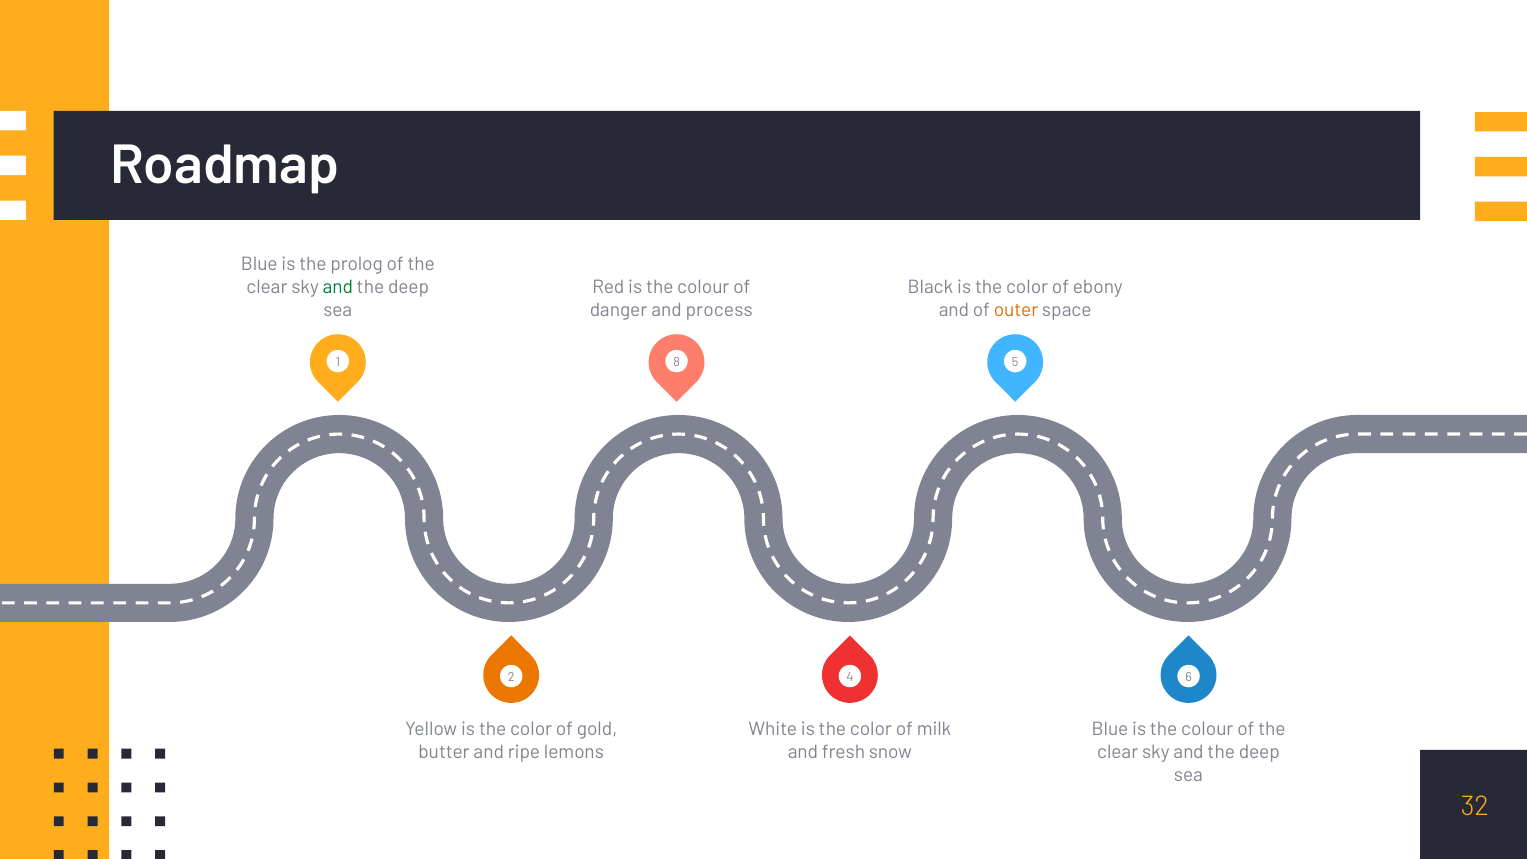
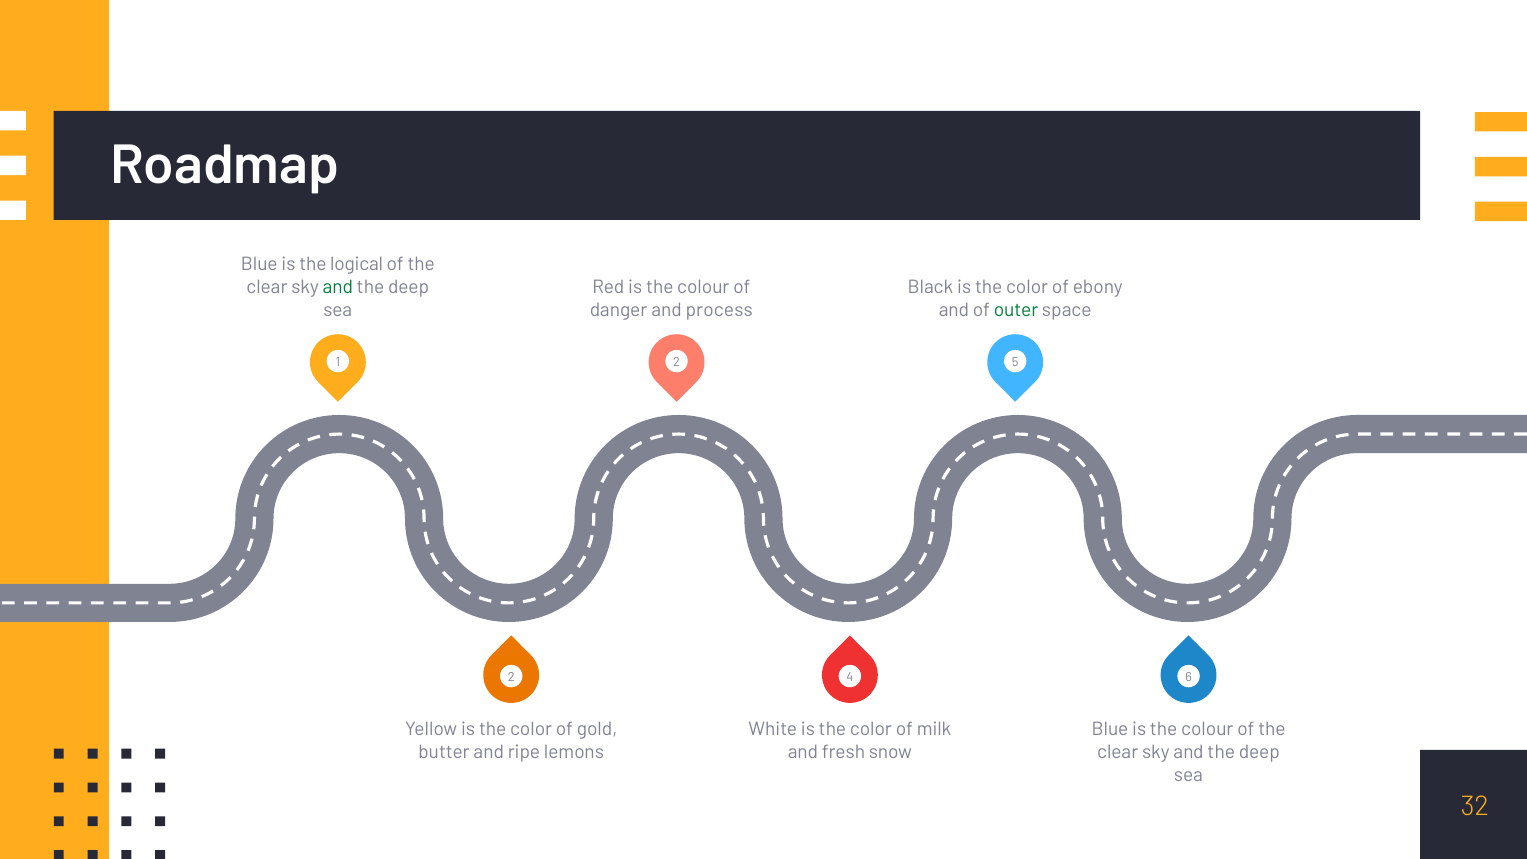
prolog: prolog -> logical
outer colour: orange -> green
1 8: 8 -> 2
